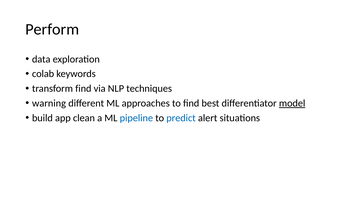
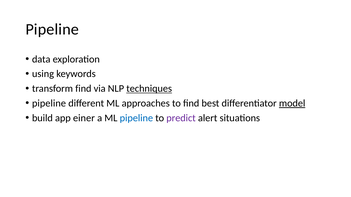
Perform at (52, 29): Perform -> Pipeline
colab: colab -> using
techniques underline: none -> present
warning at (49, 103): warning -> pipeline
clean: clean -> einer
predict colour: blue -> purple
